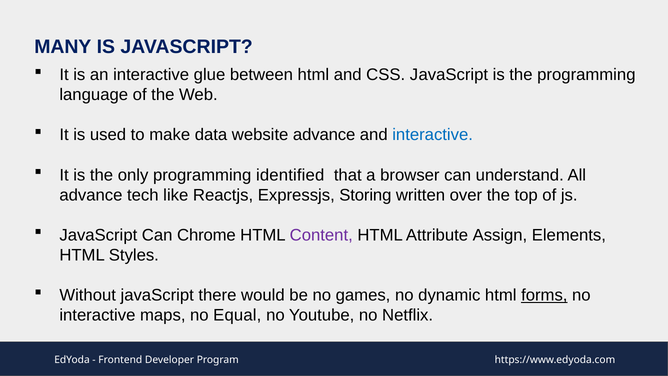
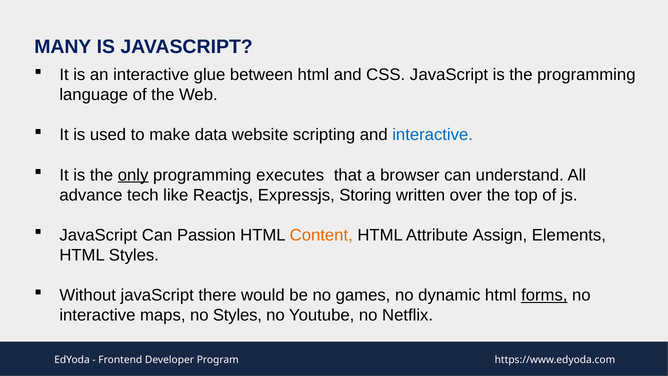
website advance: advance -> scripting
only underline: none -> present
identified: identified -> executes
Chrome: Chrome -> Passion
Content colour: purple -> orange
no Equal: Equal -> Styles
